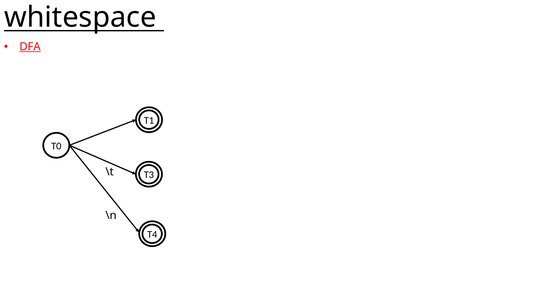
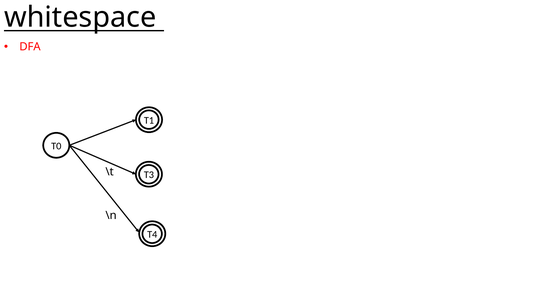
DFA underline: present -> none
